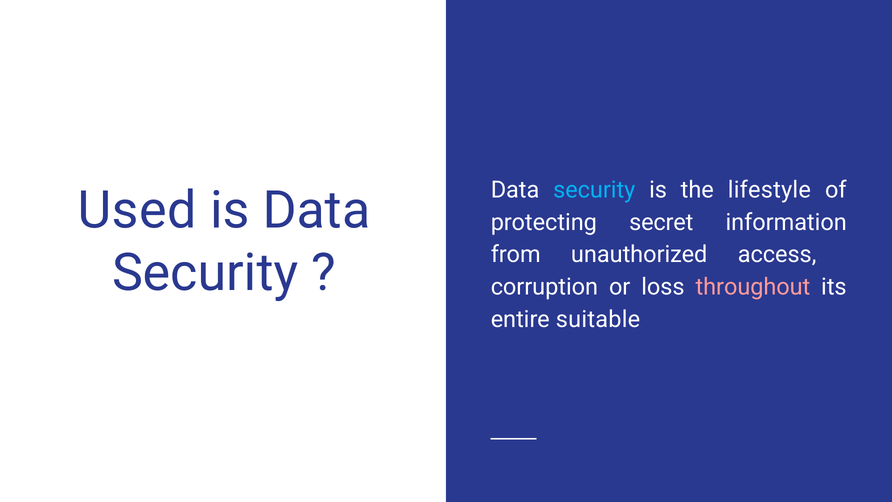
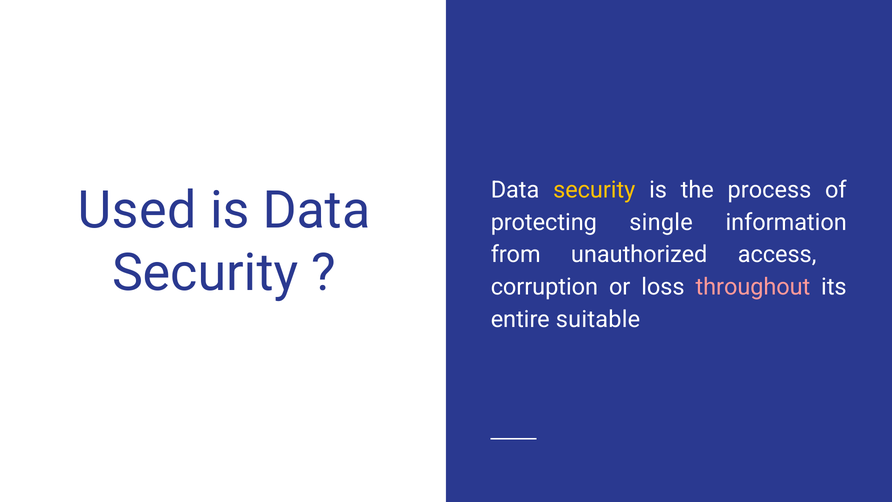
security at (594, 190) colour: light blue -> yellow
lifestyle: lifestyle -> process
secret: secret -> single
